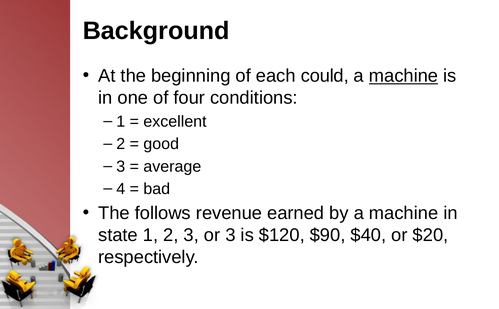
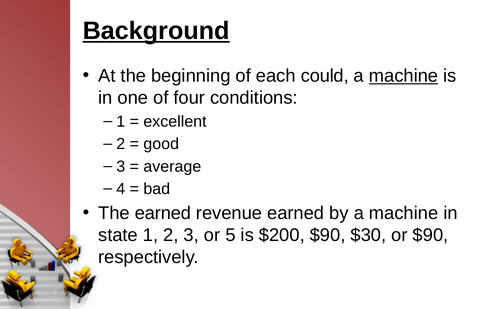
Background underline: none -> present
The follows: follows -> earned
or 3: 3 -> 5
$120: $120 -> $200
$40: $40 -> $30
or $20: $20 -> $90
